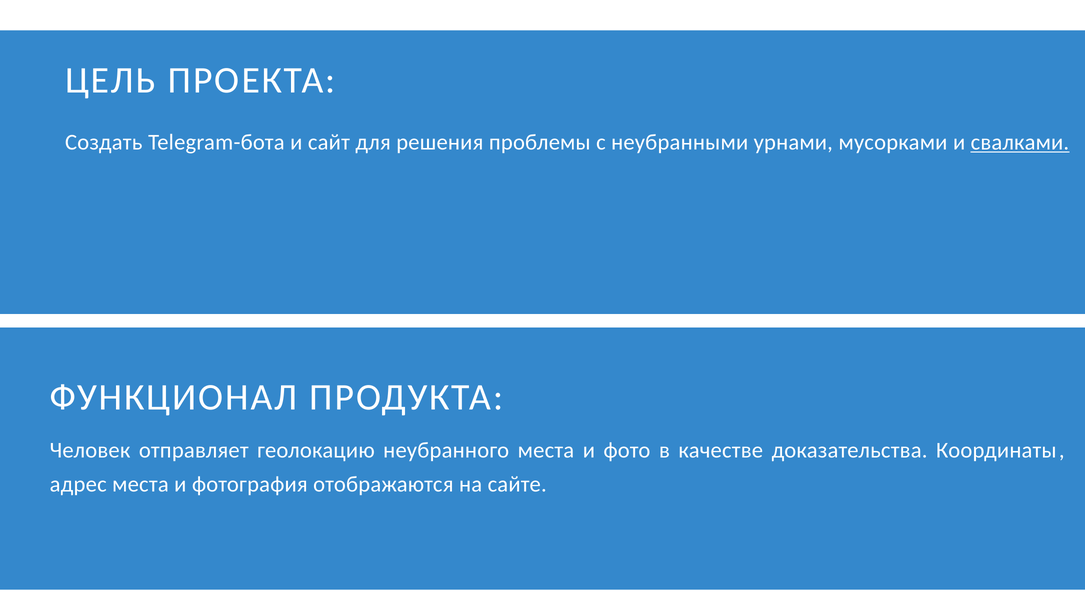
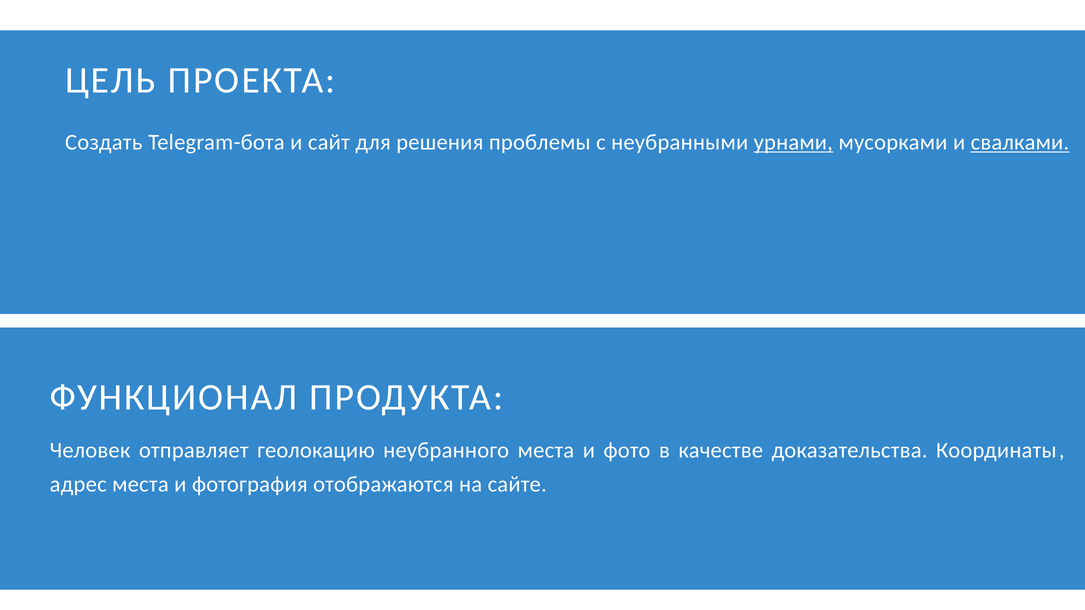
урнами underline: none -> present
